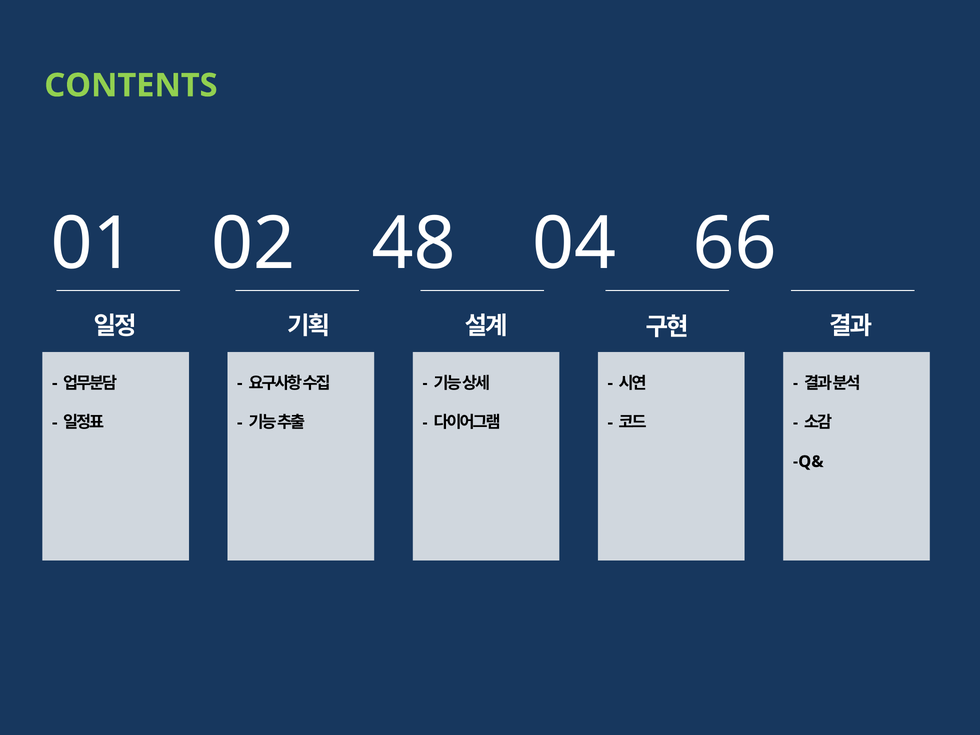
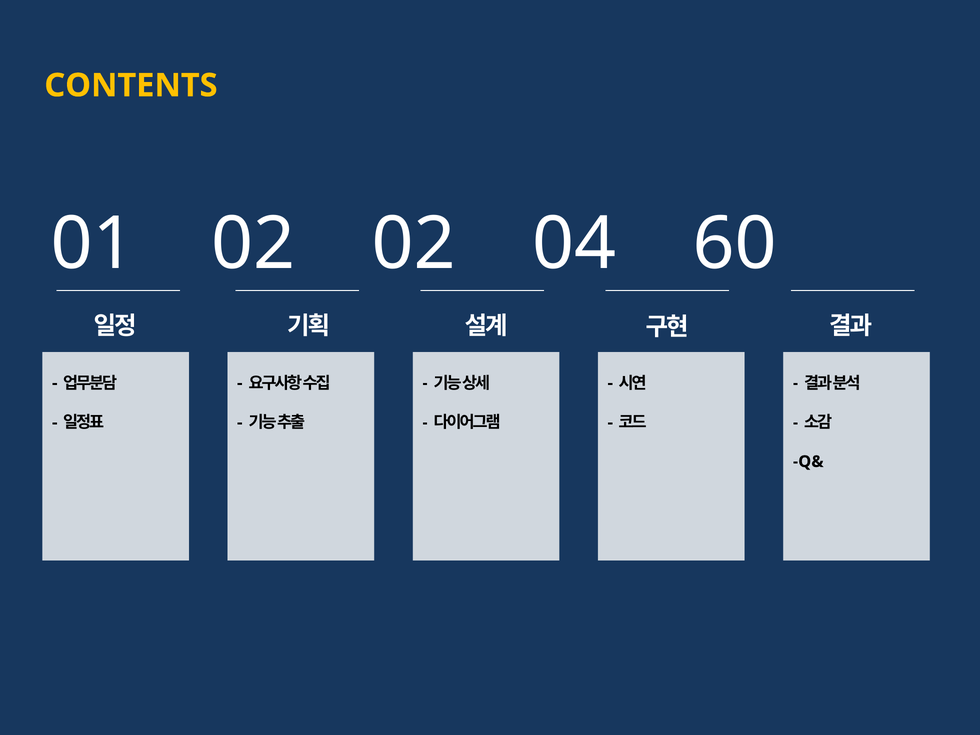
CONTENTS colour: light green -> yellow
02 48: 48 -> 02
66: 66 -> 60
